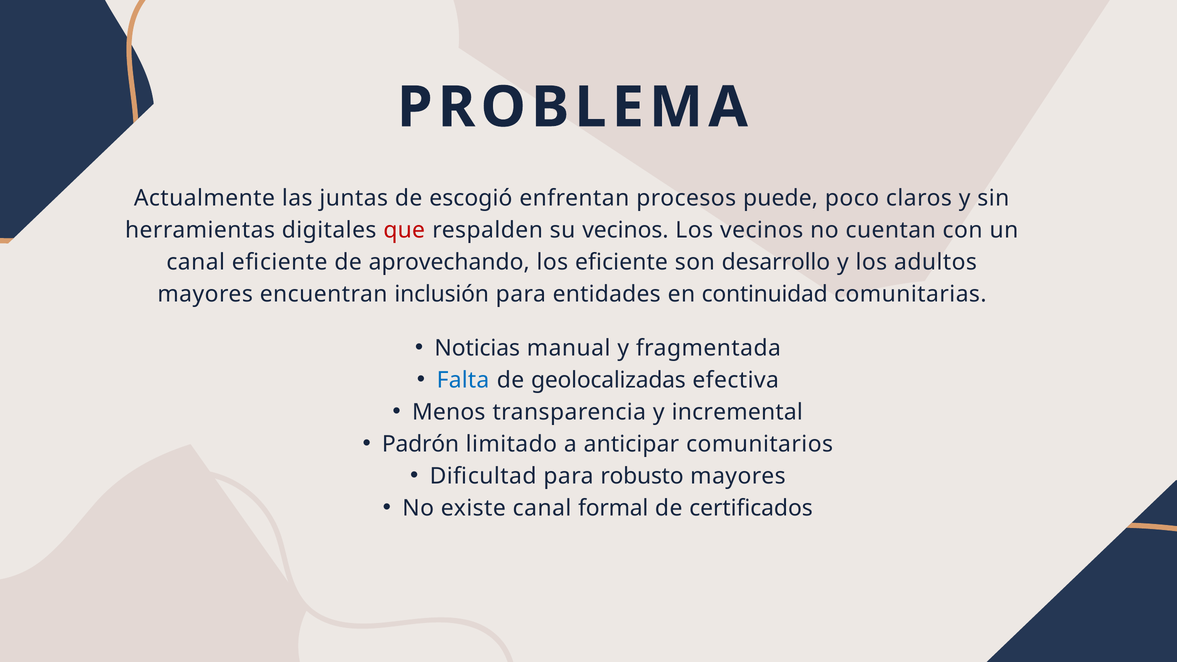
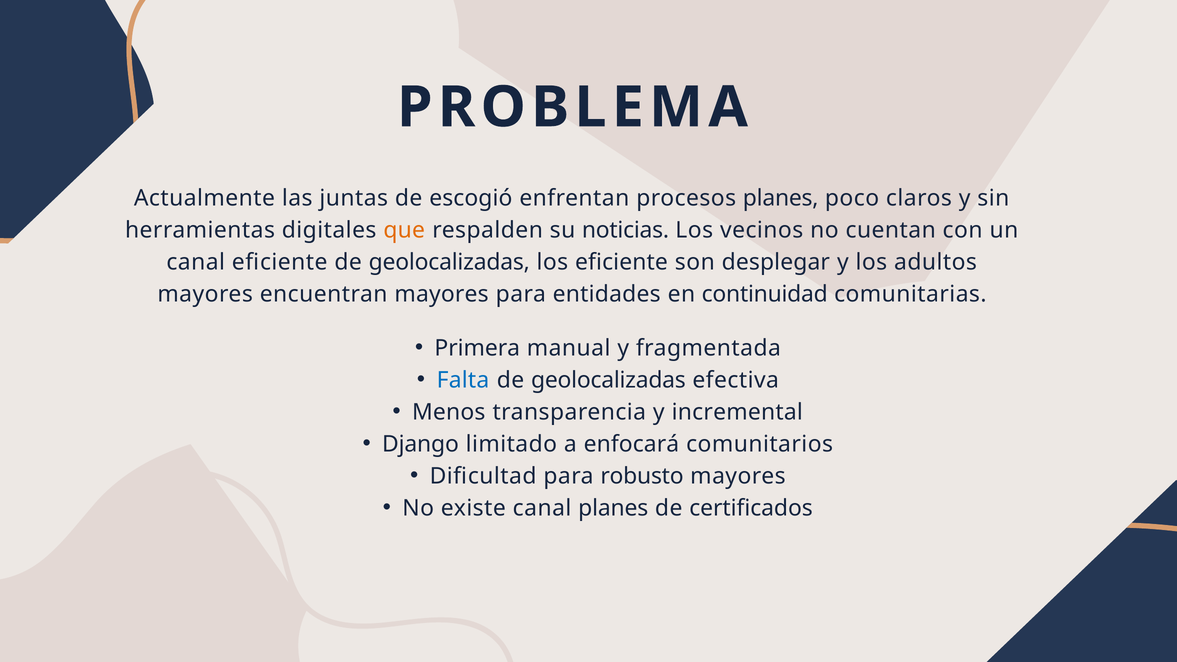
procesos puede: puede -> planes
que colour: red -> orange
su vecinos: vecinos -> noticias
eficiente de aprovechando: aprovechando -> geolocalizadas
desarrollo: desarrollo -> desplegar
encuentran inclusión: inclusión -> mayores
Noticias: Noticias -> Primera
Padrón: Padrón -> Django
anticipar: anticipar -> enfocará
formal at (613, 508): formal -> planes
